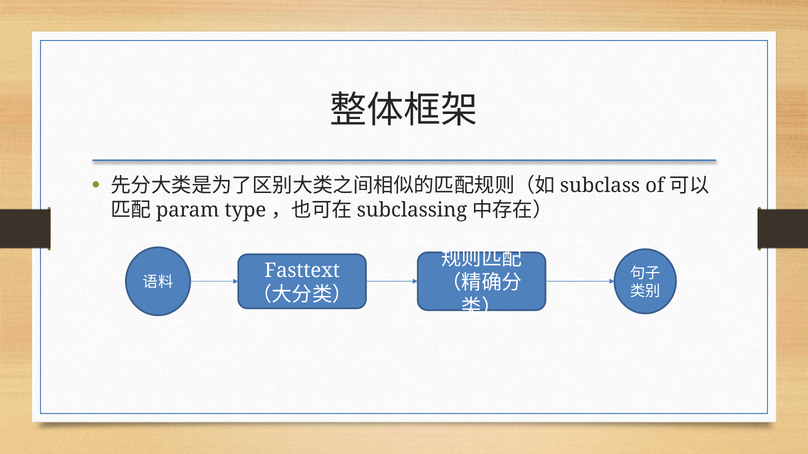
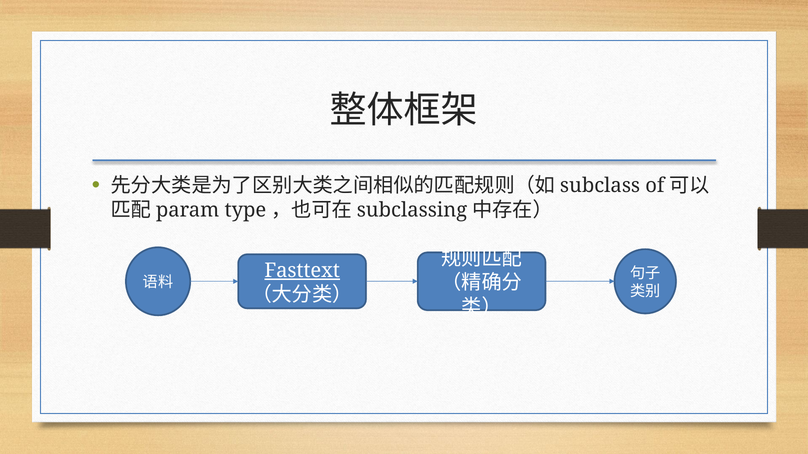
Fasttext underline: none -> present
